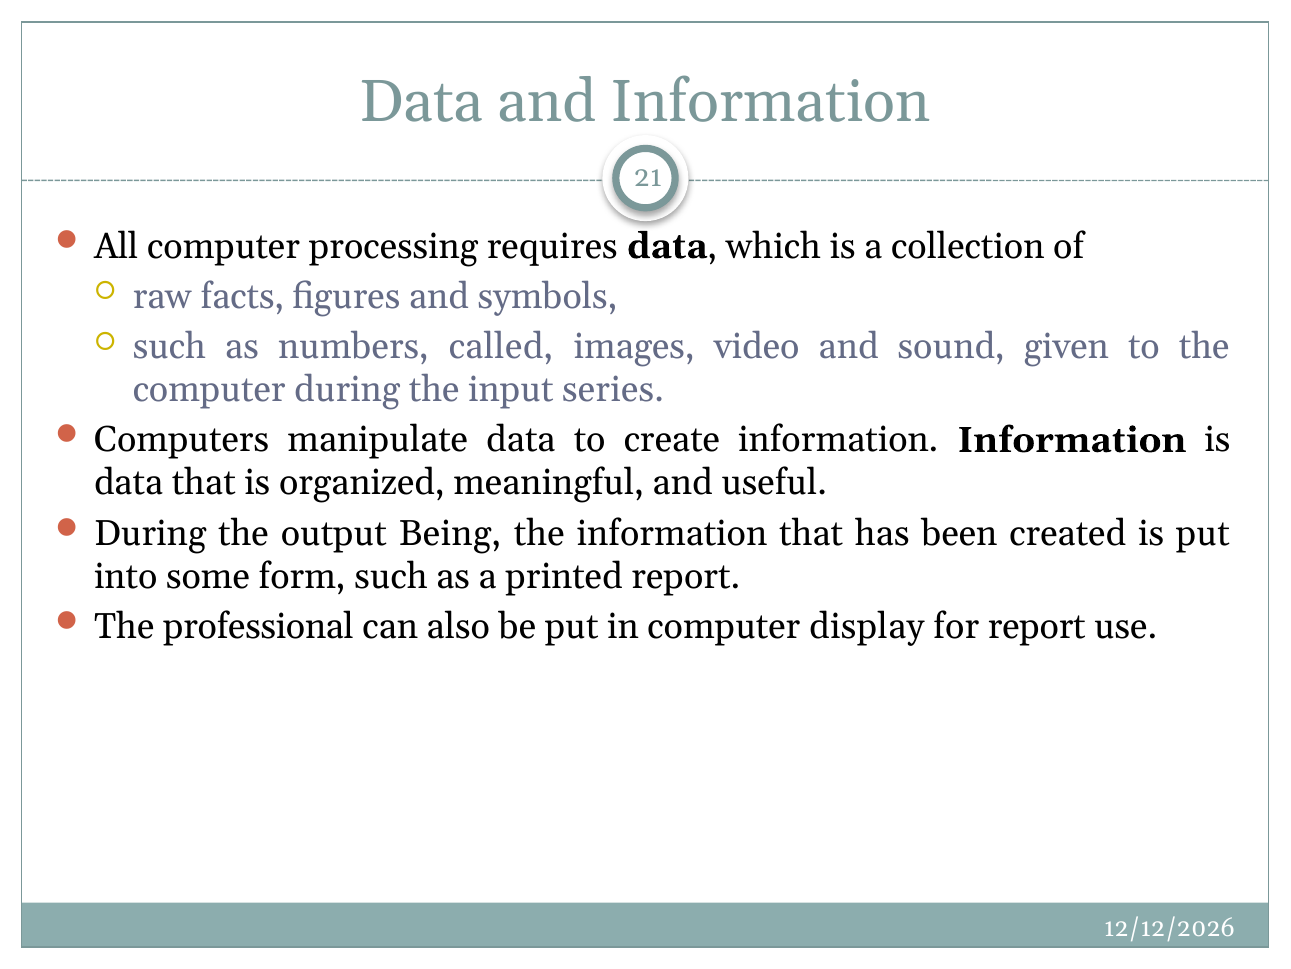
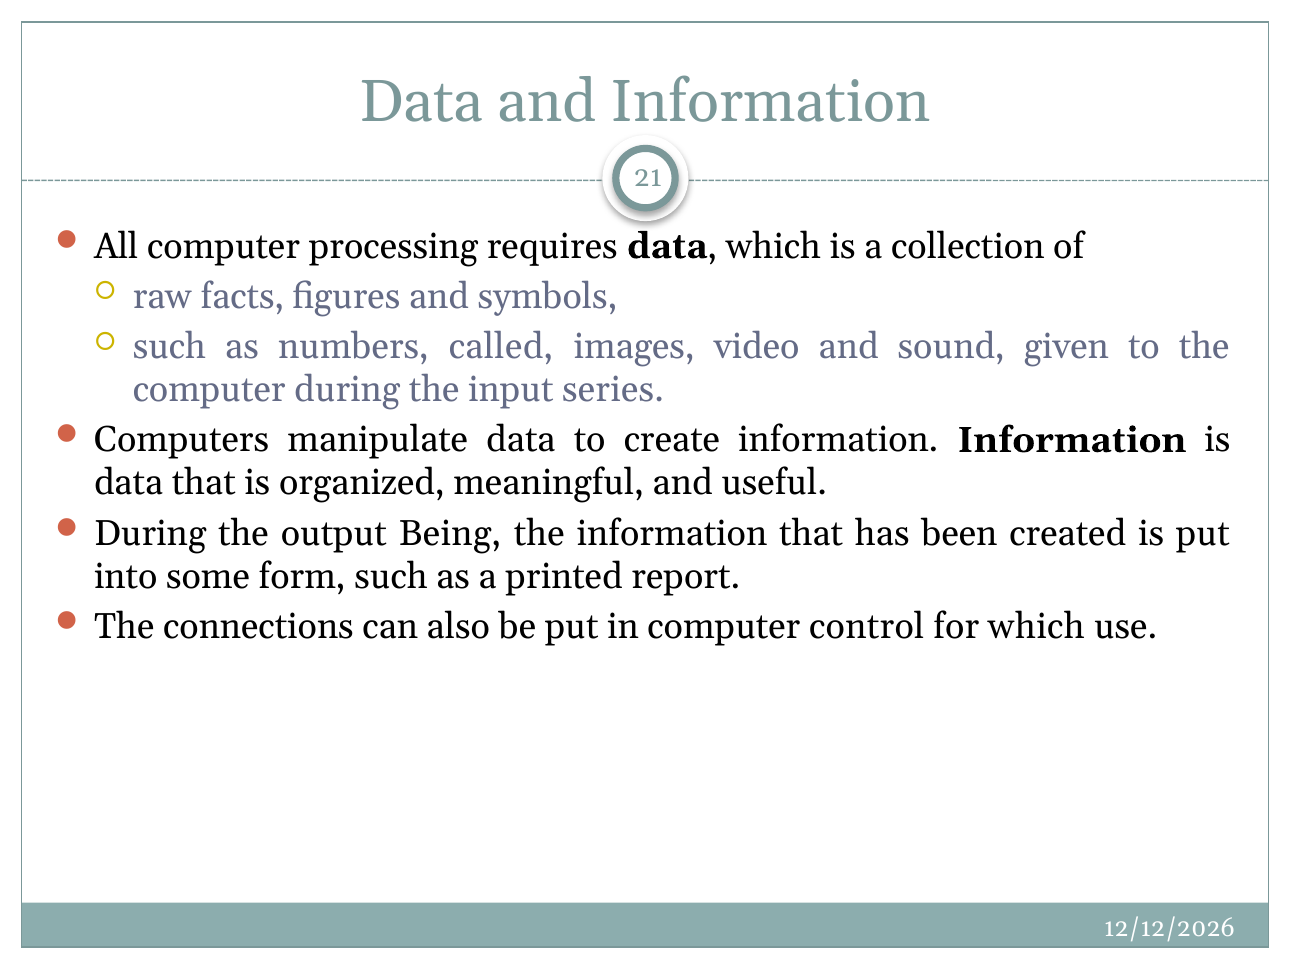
professional: professional -> connections
display: display -> control
for report: report -> which
